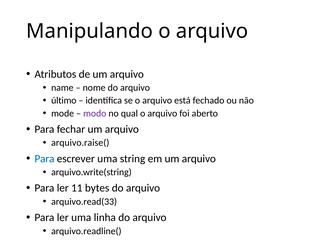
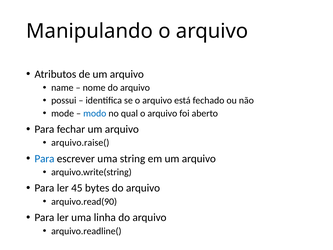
último: último -> possui
modo colour: purple -> blue
11: 11 -> 45
arquivo.read(33: arquivo.read(33 -> arquivo.read(90
